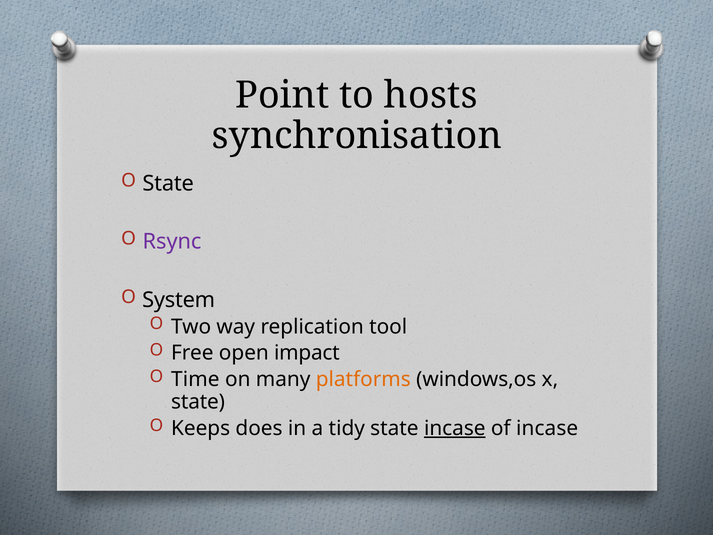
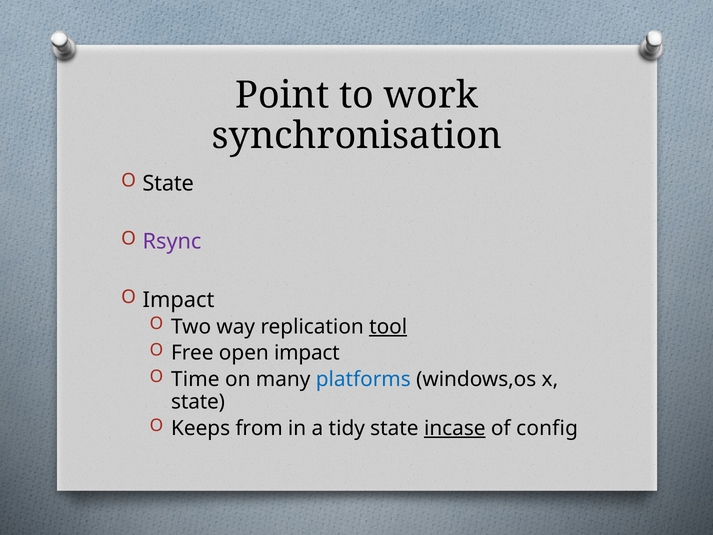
hosts: hosts -> work
System at (179, 300): System -> Impact
tool underline: none -> present
platforms colour: orange -> blue
does: does -> from
of incase: incase -> config
